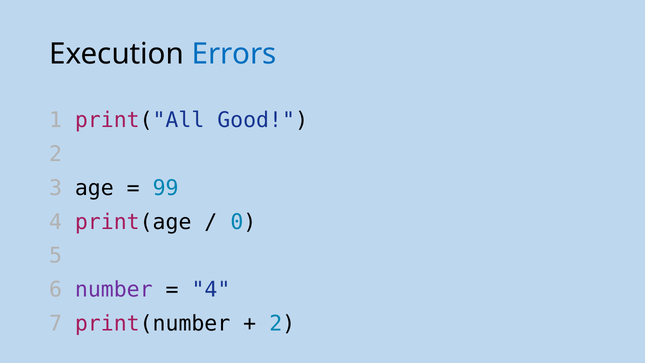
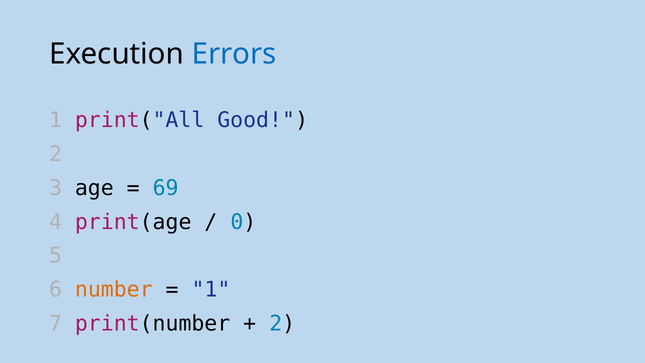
99: 99 -> 69
number colour: purple -> orange
4 at (211, 290): 4 -> 1
